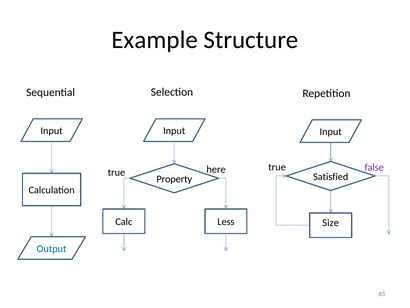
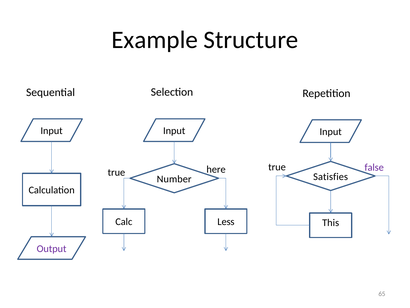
Satisfied: Satisfied -> Satisfies
Property: Property -> Number
Size: Size -> This
Output colour: blue -> purple
